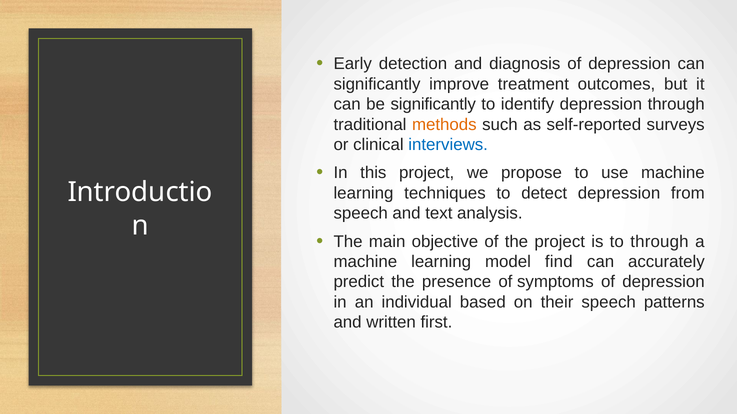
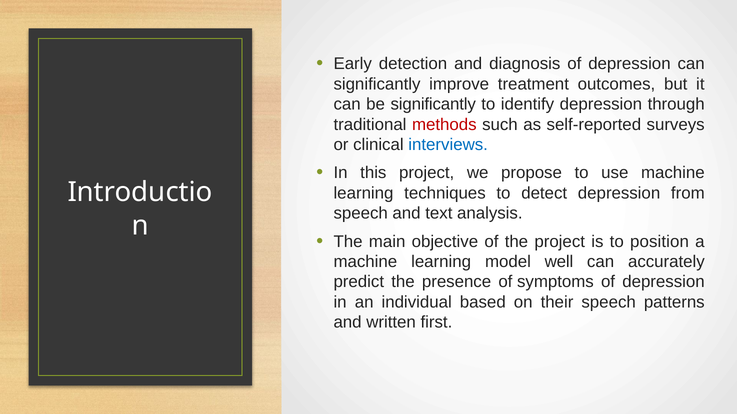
methods colour: orange -> red
to through: through -> position
find: find -> well
